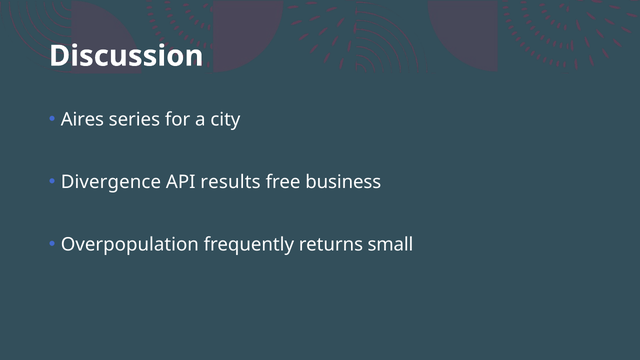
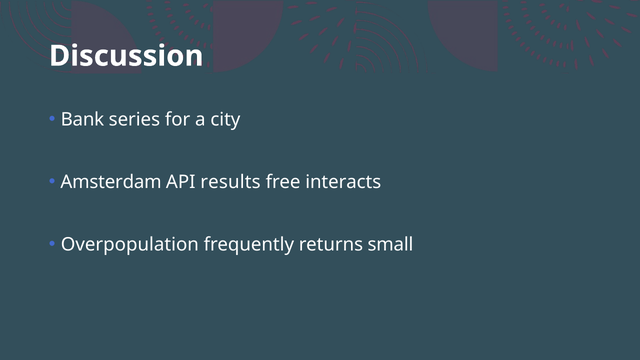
Aires: Aires -> Bank
Divergence: Divergence -> Amsterdam
business: business -> interacts
